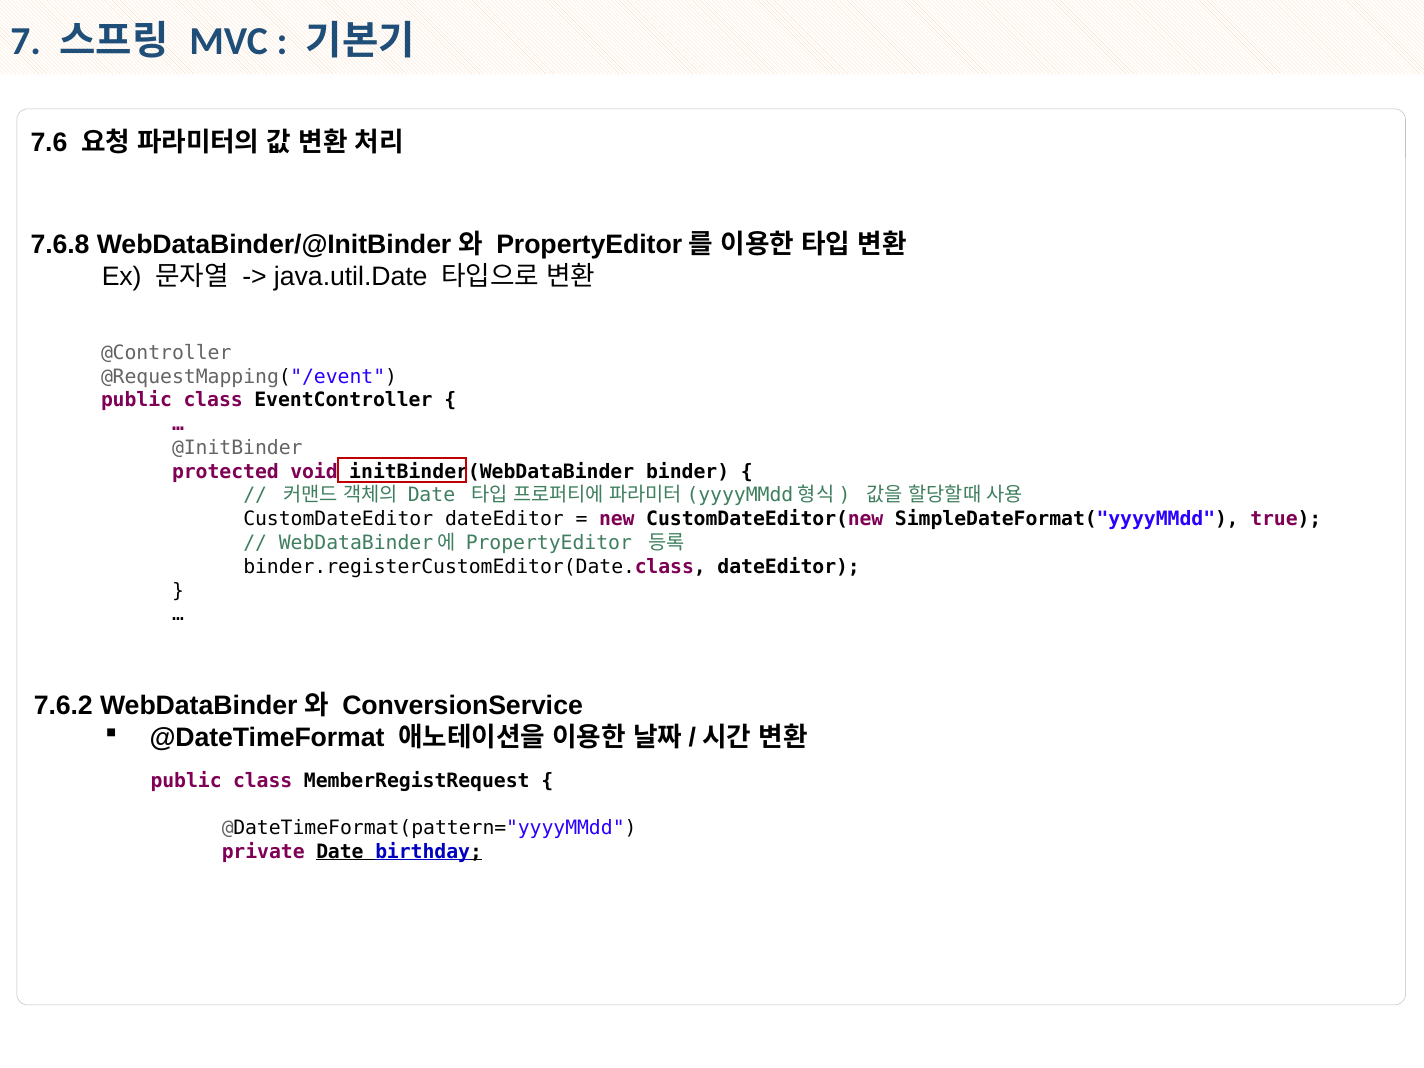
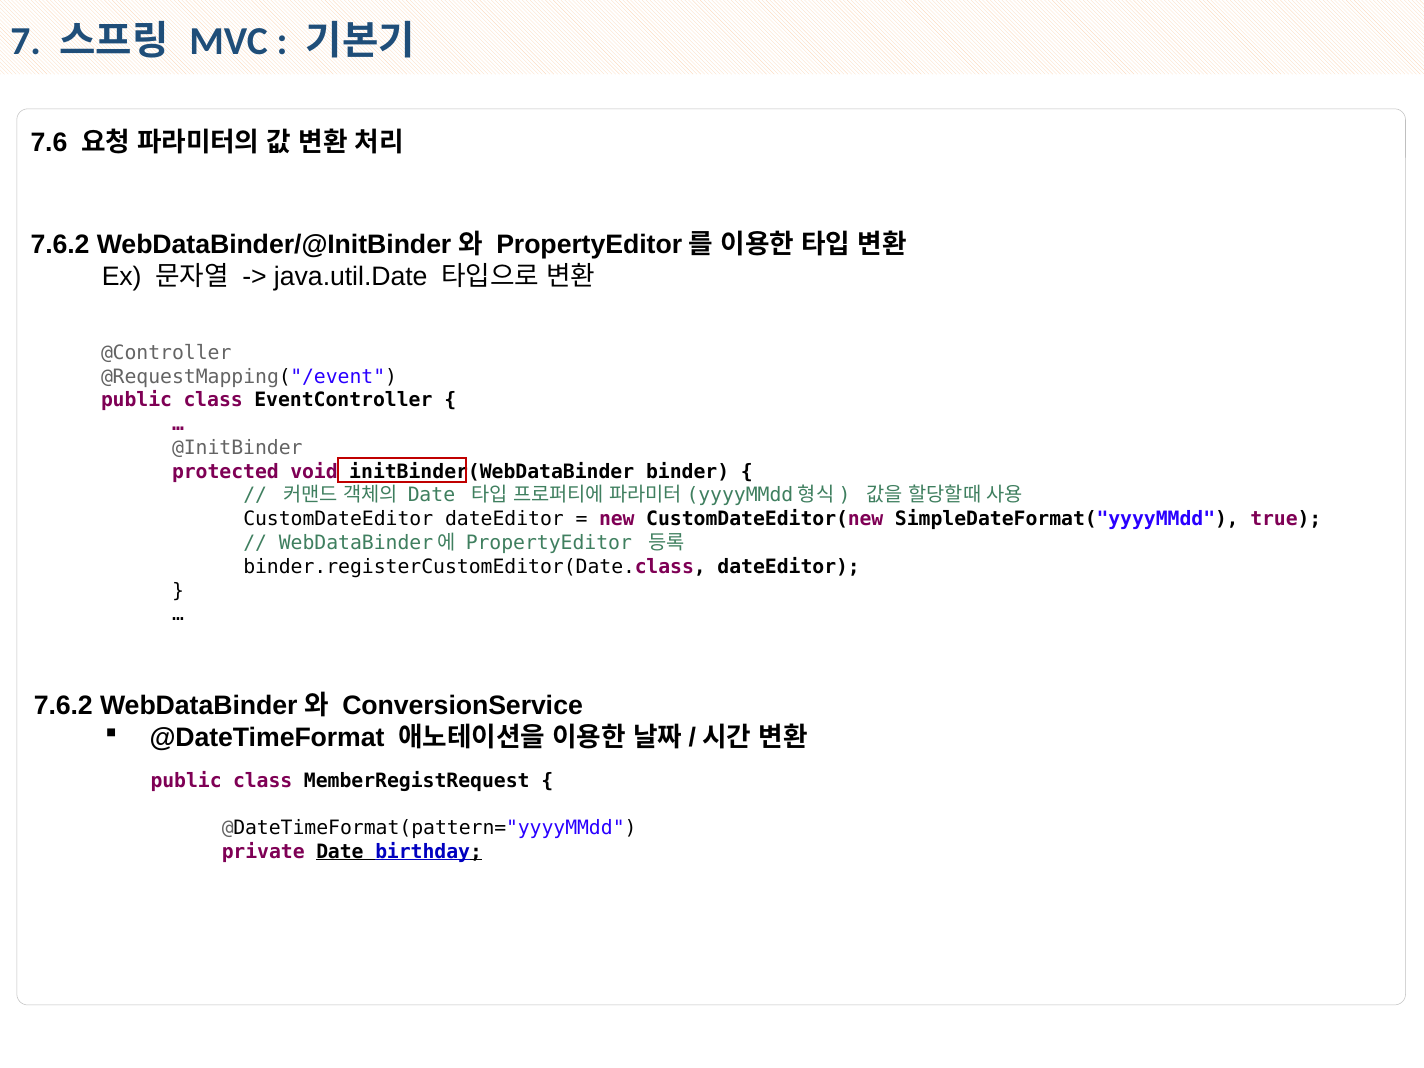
7.6.8 at (60, 244): 7.6.8 -> 7.6.2
